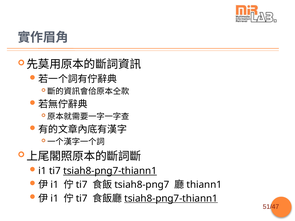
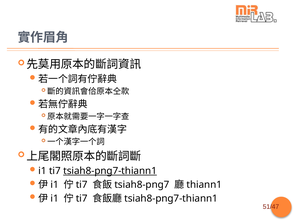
tsiah8-png7-thiann1 at (171, 199) underline: present -> none
